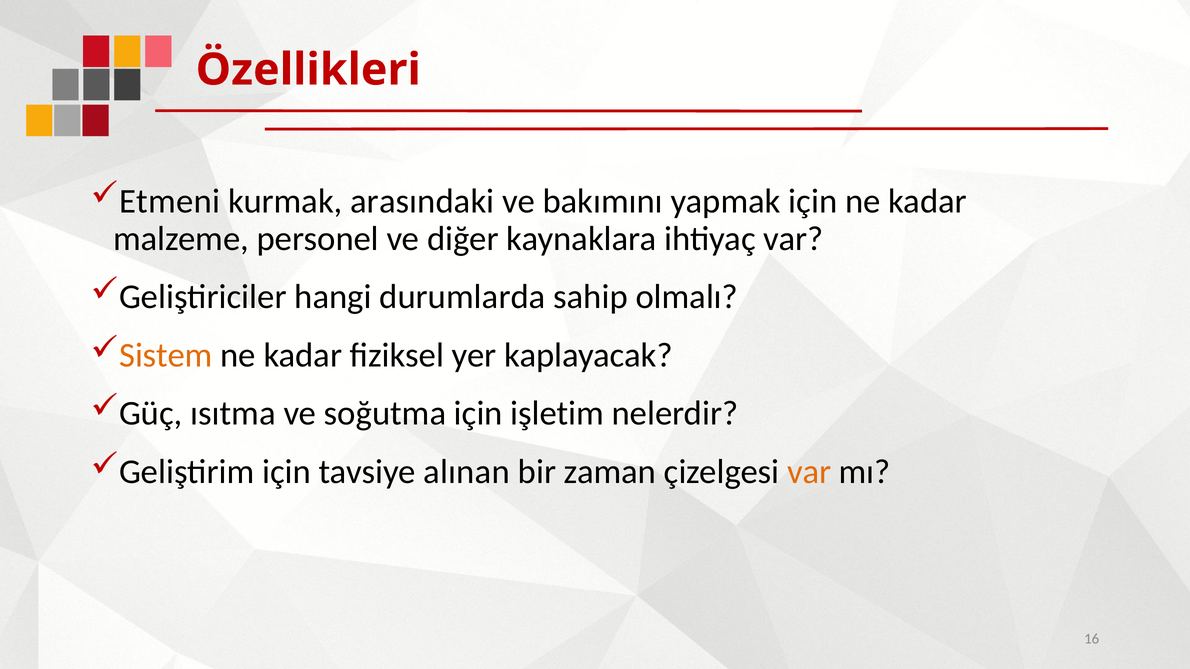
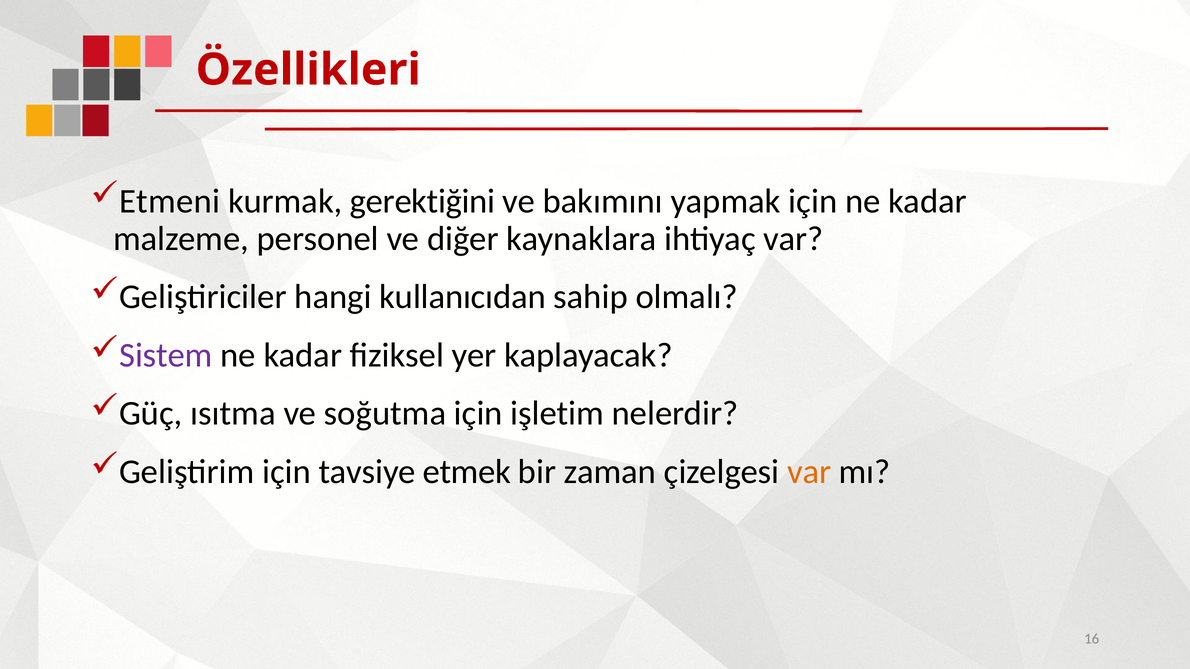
arasındaki: arasındaki -> gerektiğini
durumlarda: durumlarda -> kullanıcıdan
Sistem colour: orange -> purple
alınan: alınan -> etmek
